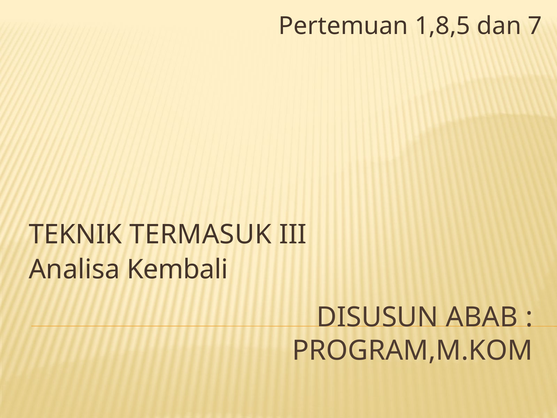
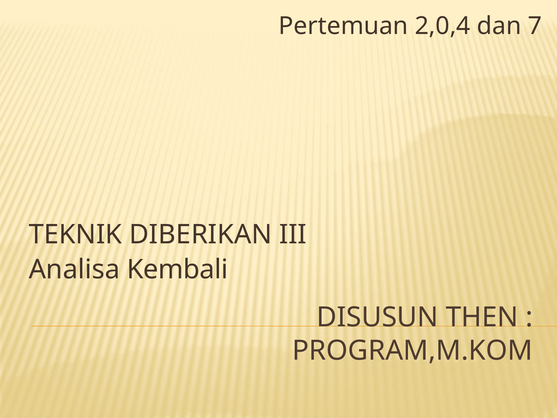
1,8,5: 1,8,5 -> 2,0,4
TERMASUK: TERMASUK -> DIBERIKAN
ABAB: ABAB -> THEN
